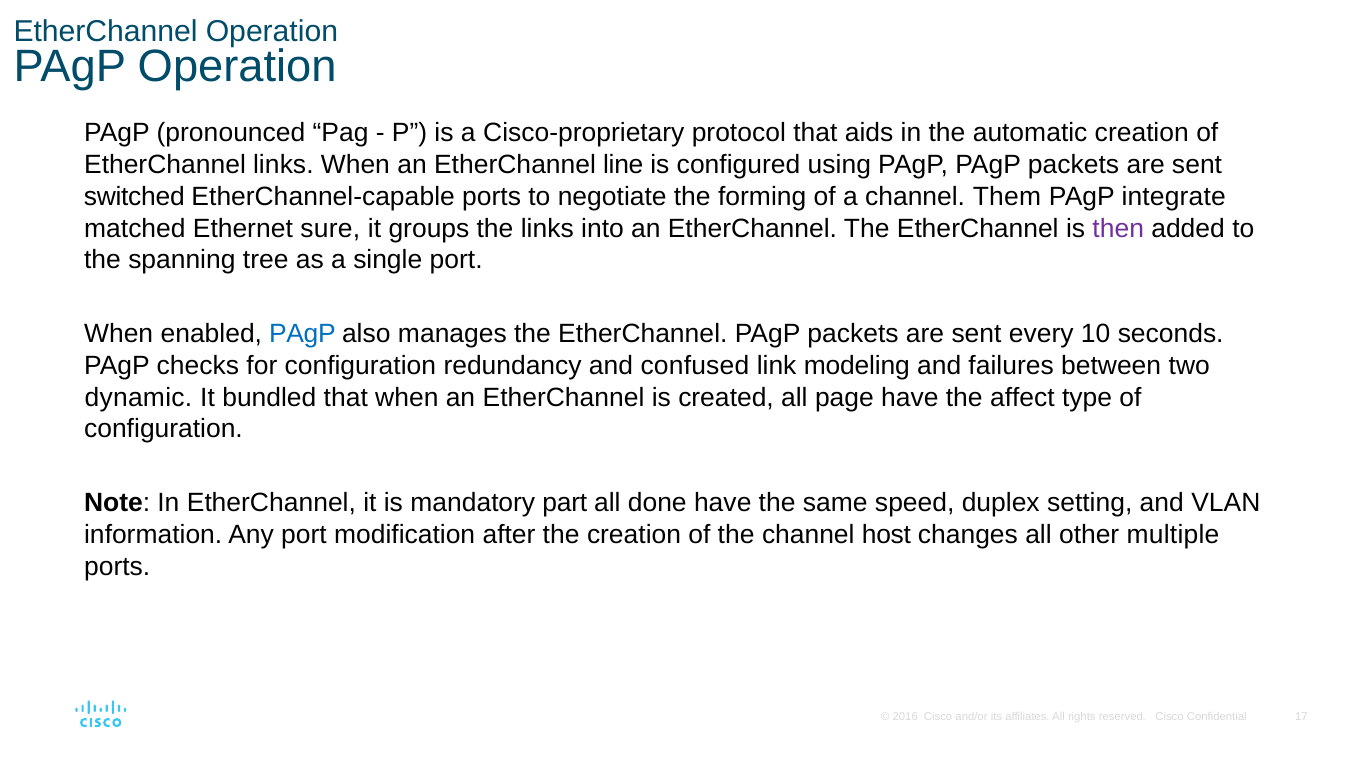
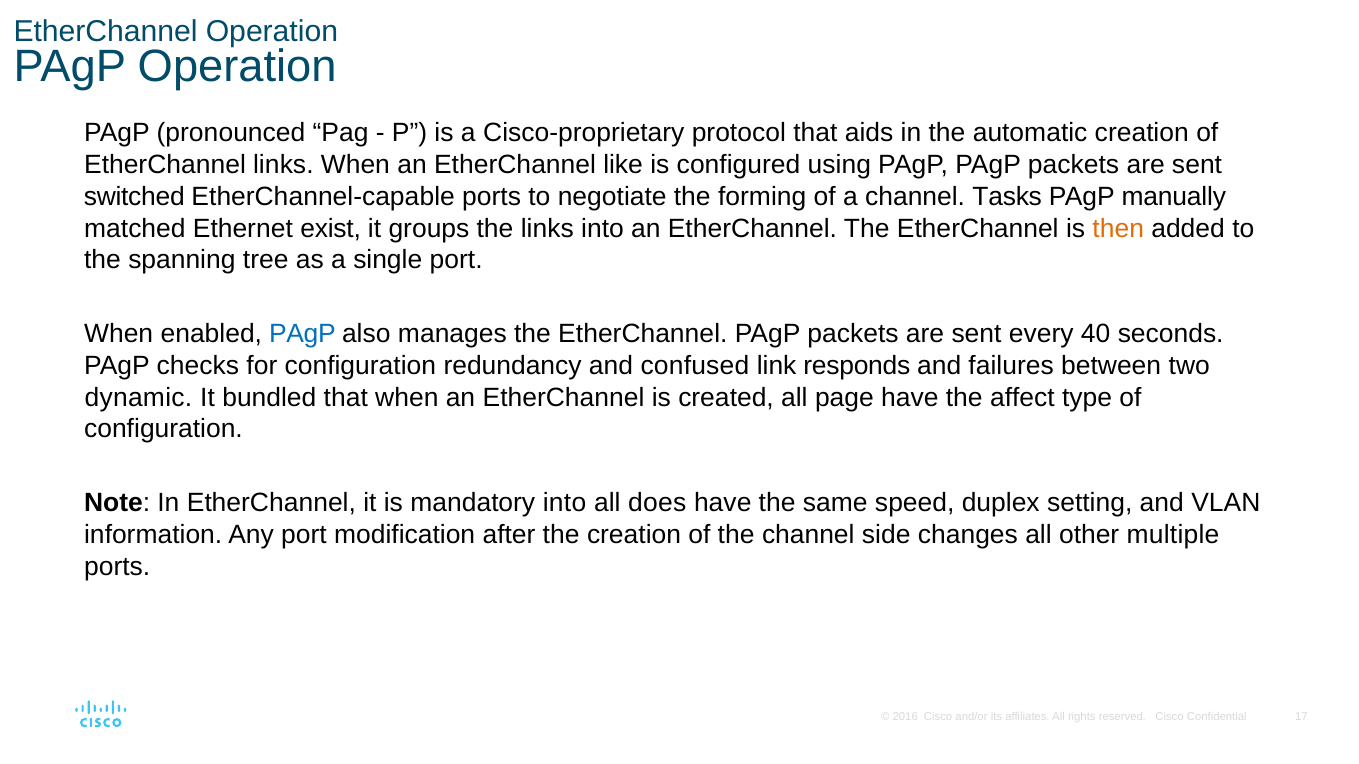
line: line -> like
Them: Them -> Tasks
integrate: integrate -> manually
sure: sure -> exist
then colour: purple -> orange
10: 10 -> 40
modeling: modeling -> responds
mandatory part: part -> into
done: done -> does
host: host -> side
